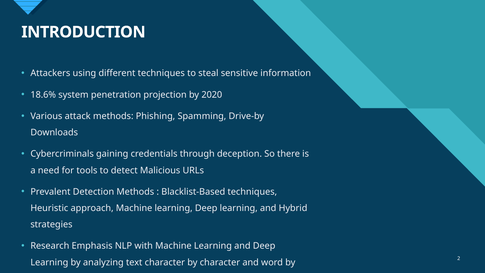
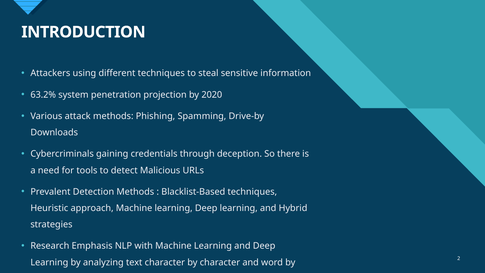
18.6%: 18.6% -> 63.2%
